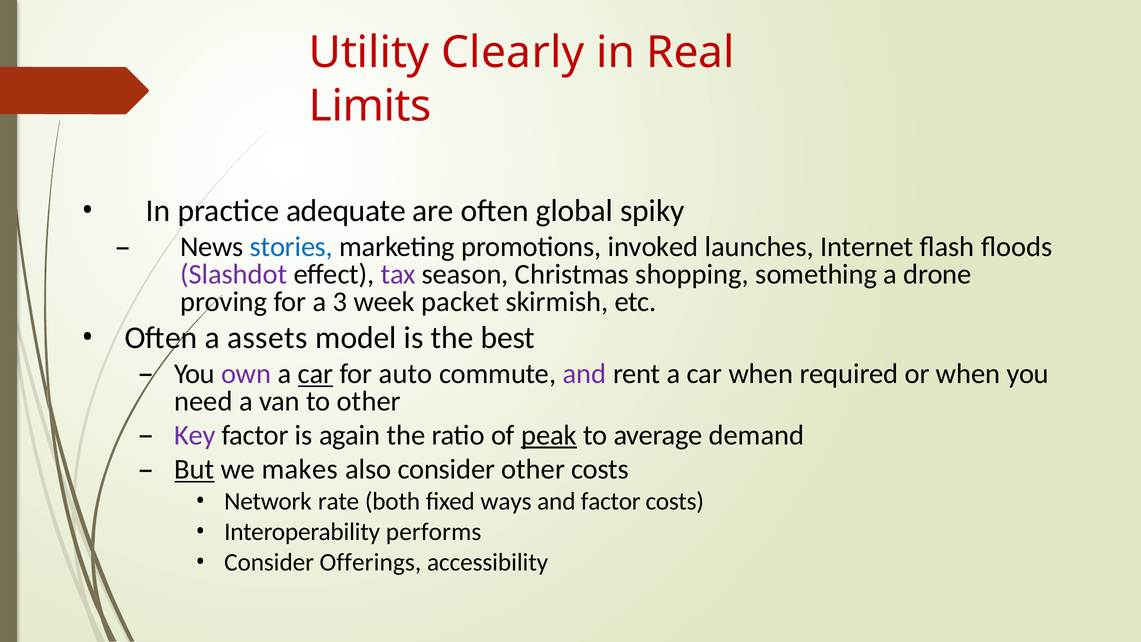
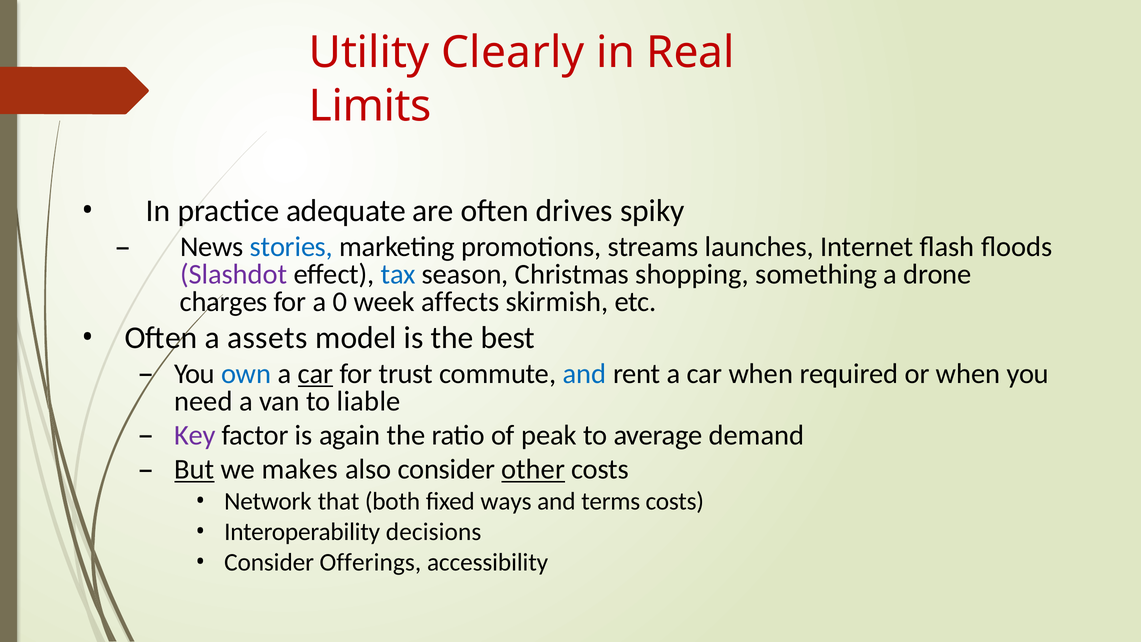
global: global -> drives
invoked: invoked -> streams
tax colour: purple -> blue
proving: proving -> charges
3: 3 -> 0
packet: packet -> affects
own colour: purple -> blue
auto: auto -> trust
and at (585, 374) colour: purple -> blue
to other: other -> liable
peak underline: present -> none
other at (533, 469) underline: none -> present
rate: rate -> that
and factor: factor -> terms
performs: performs -> decisions
